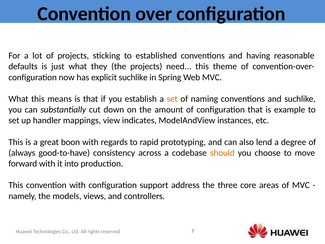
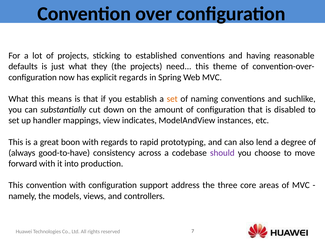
explicit suchlike: suchlike -> regards
example: example -> disabled
should colour: orange -> purple
